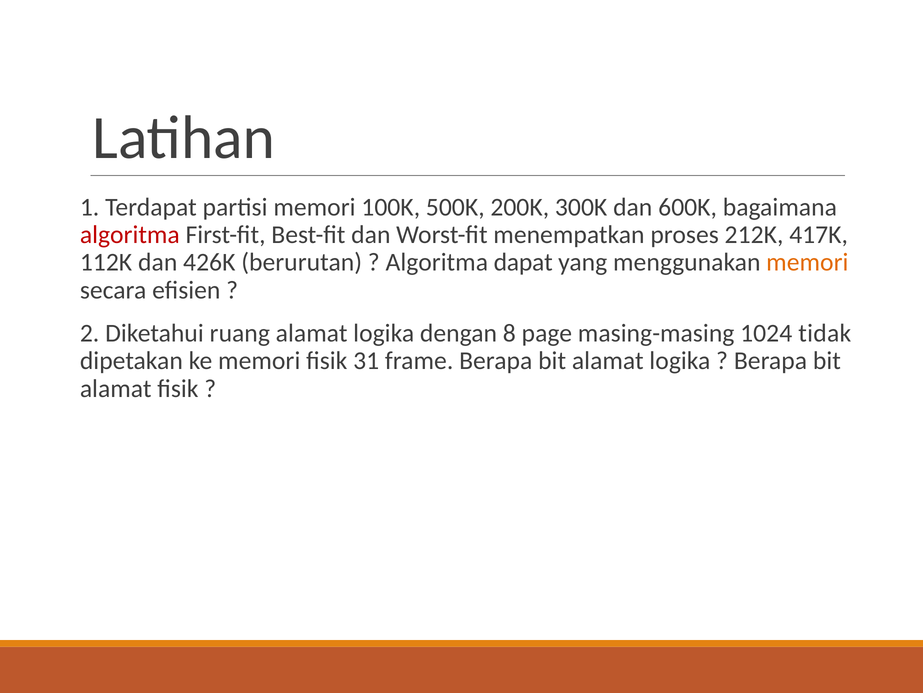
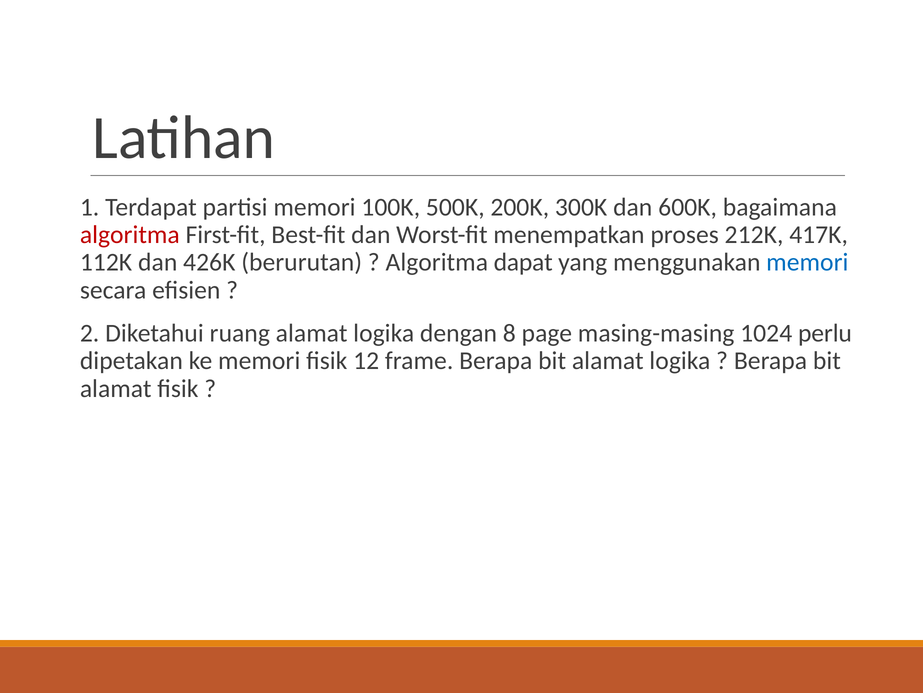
memori at (807, 262) colour: orange -> blue
tidak: tidak -> perlu
31: 31 -> 12
